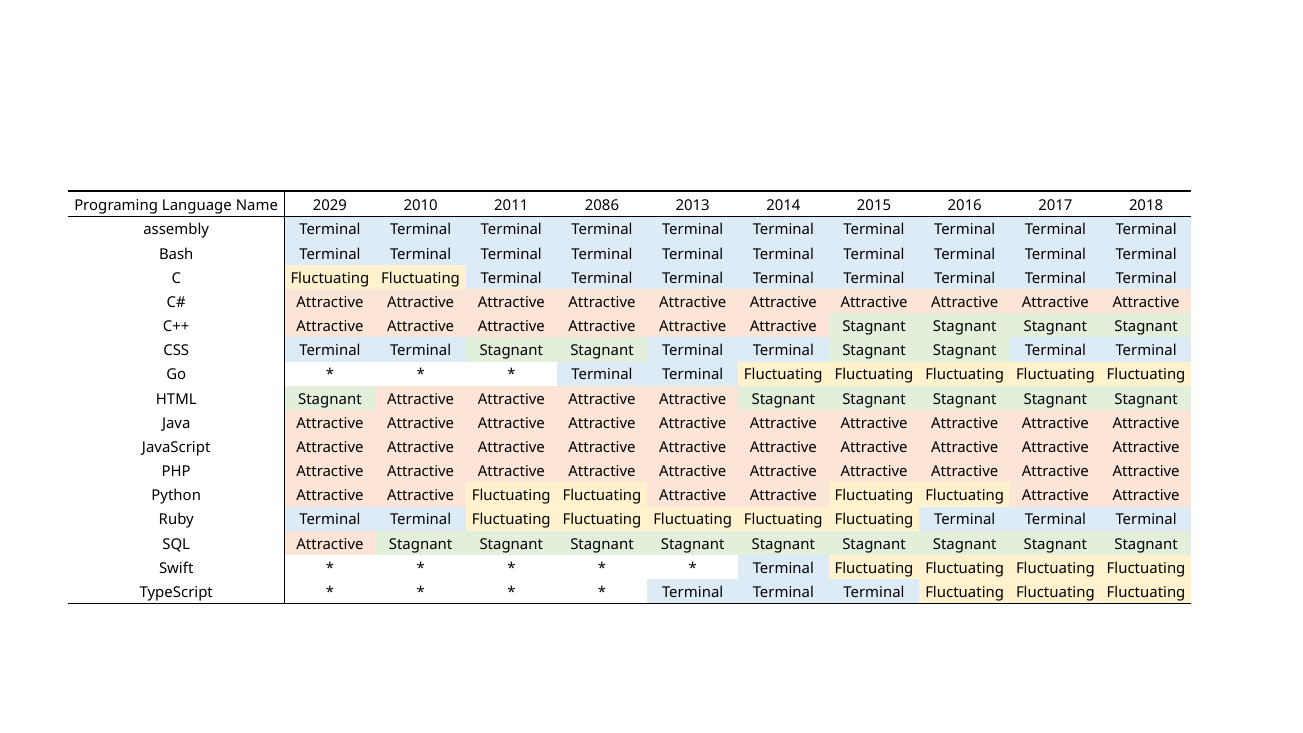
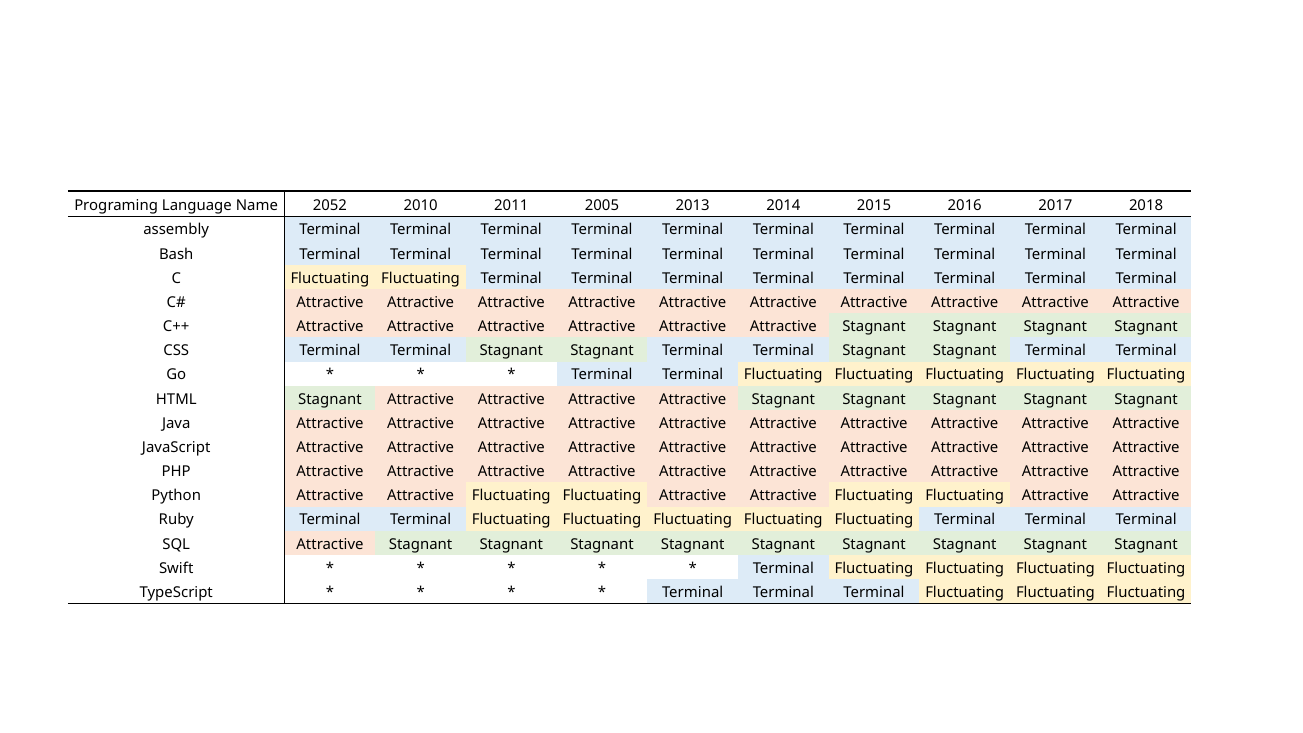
2029: 2029 -> 2052
2086: 2086 -> 2005
